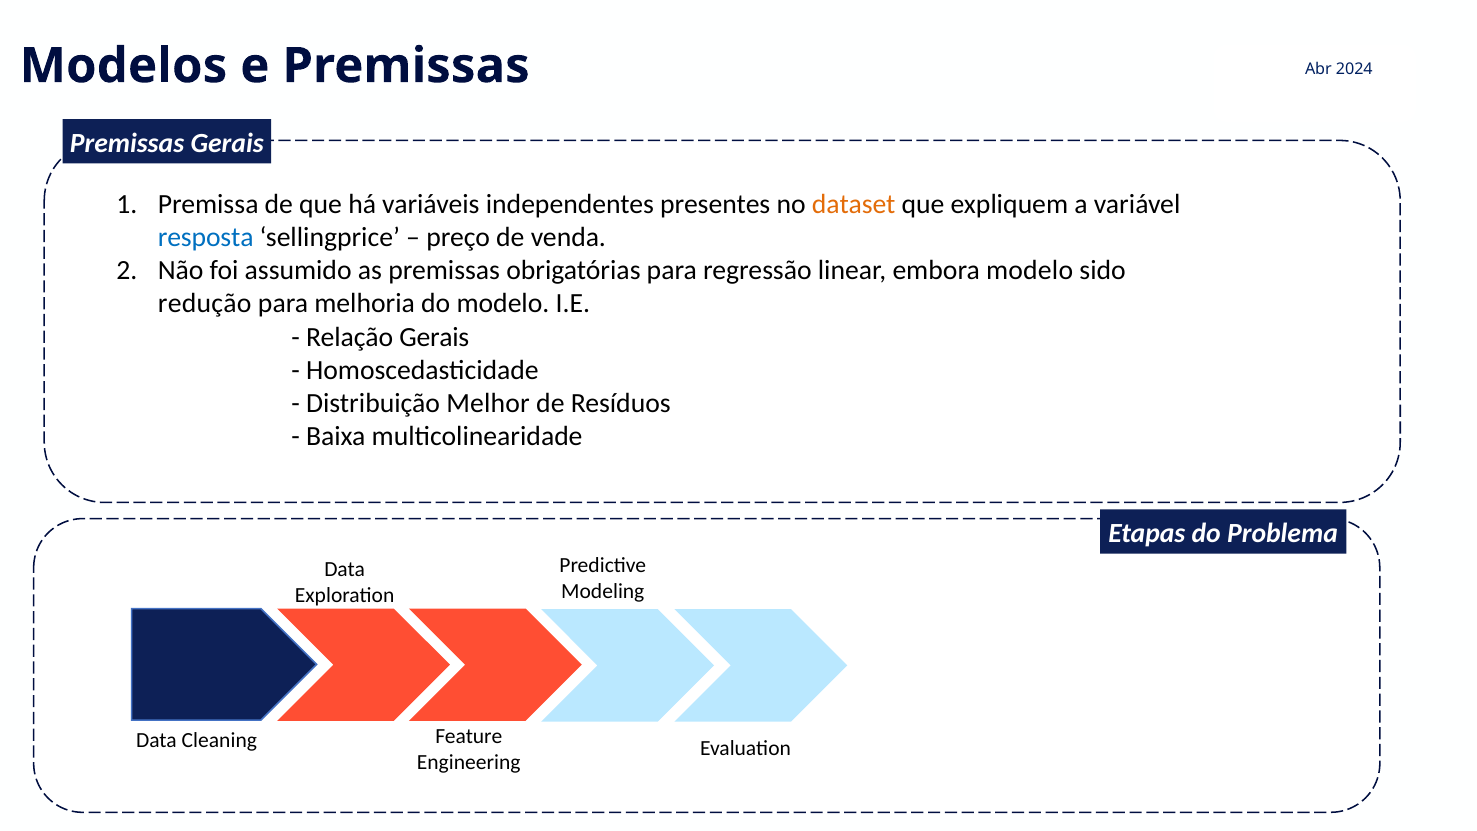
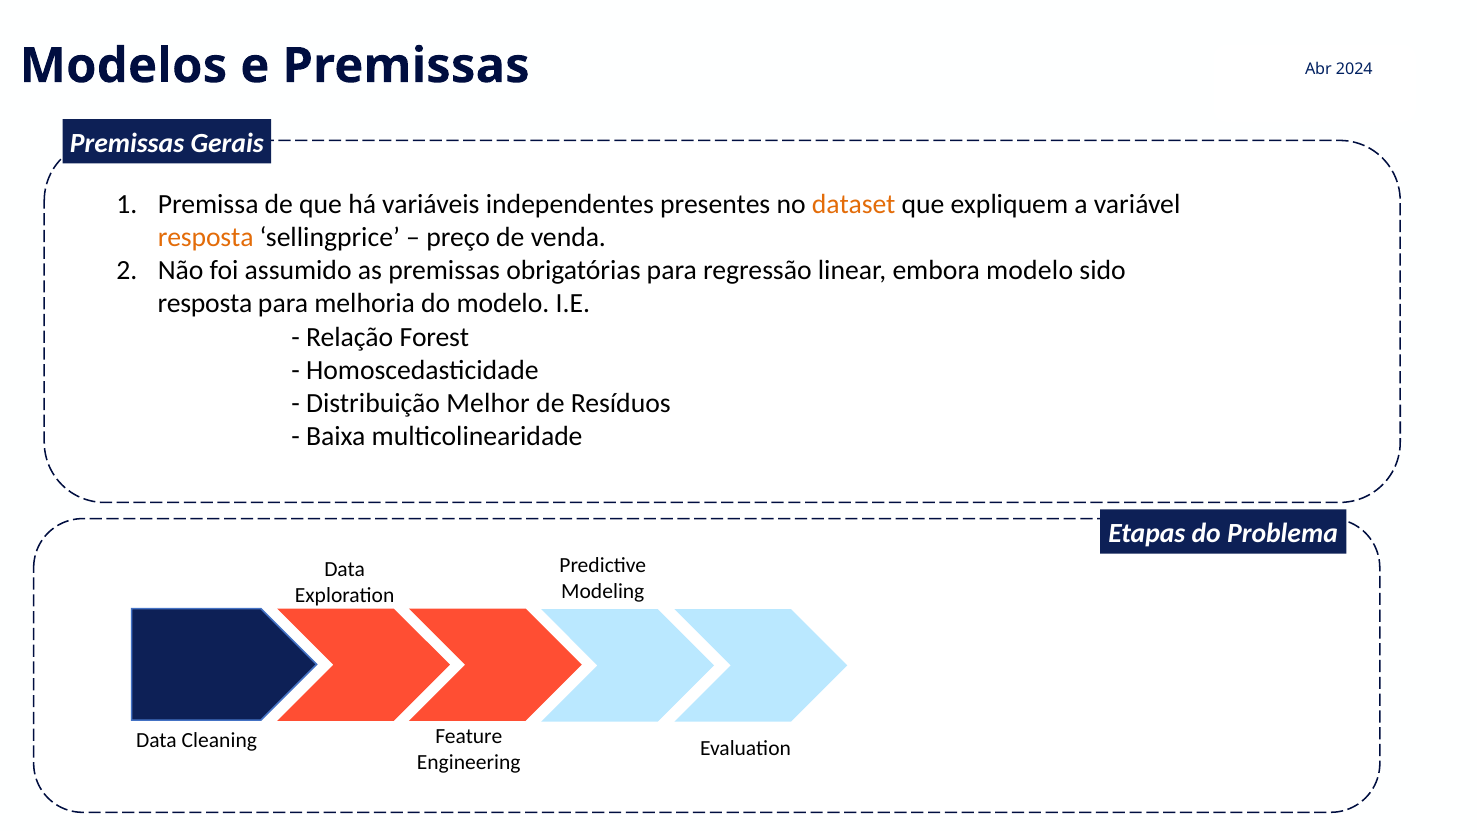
resposta at (206, 237) colour: blue -> orange
redução at (205, 304): redução -> resposta
Relação Gerais: Gerais -> Forest
